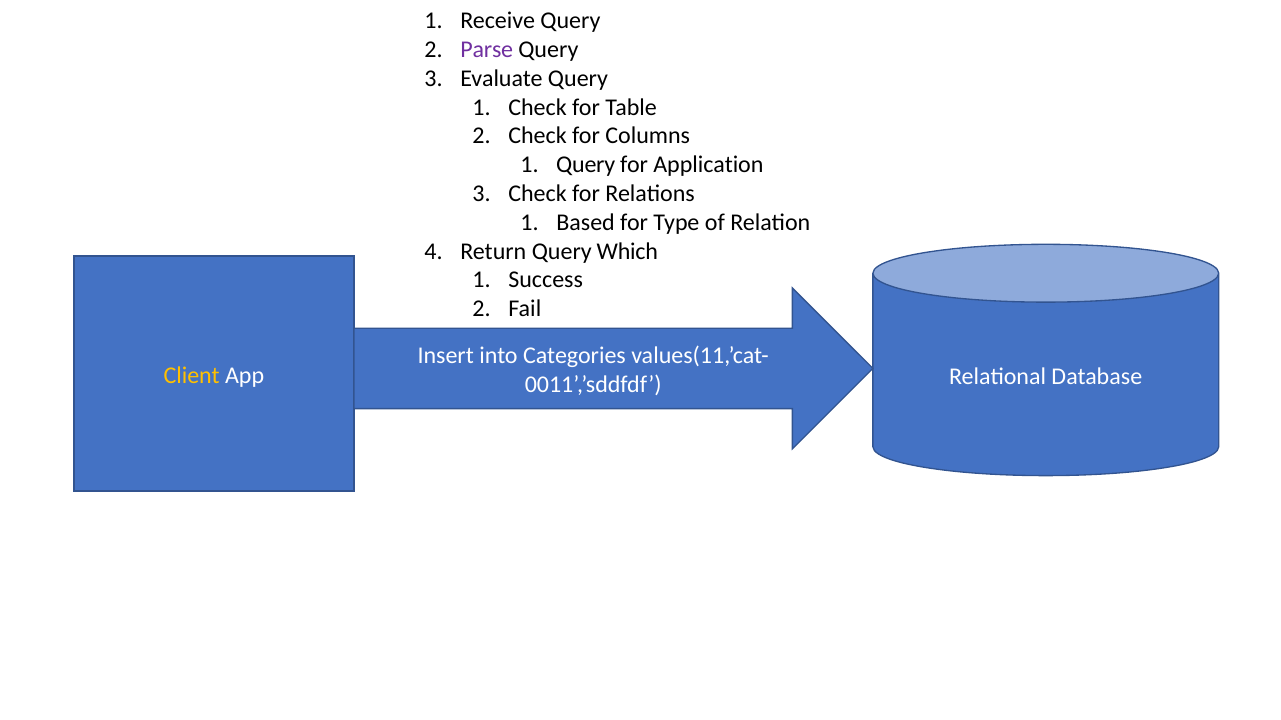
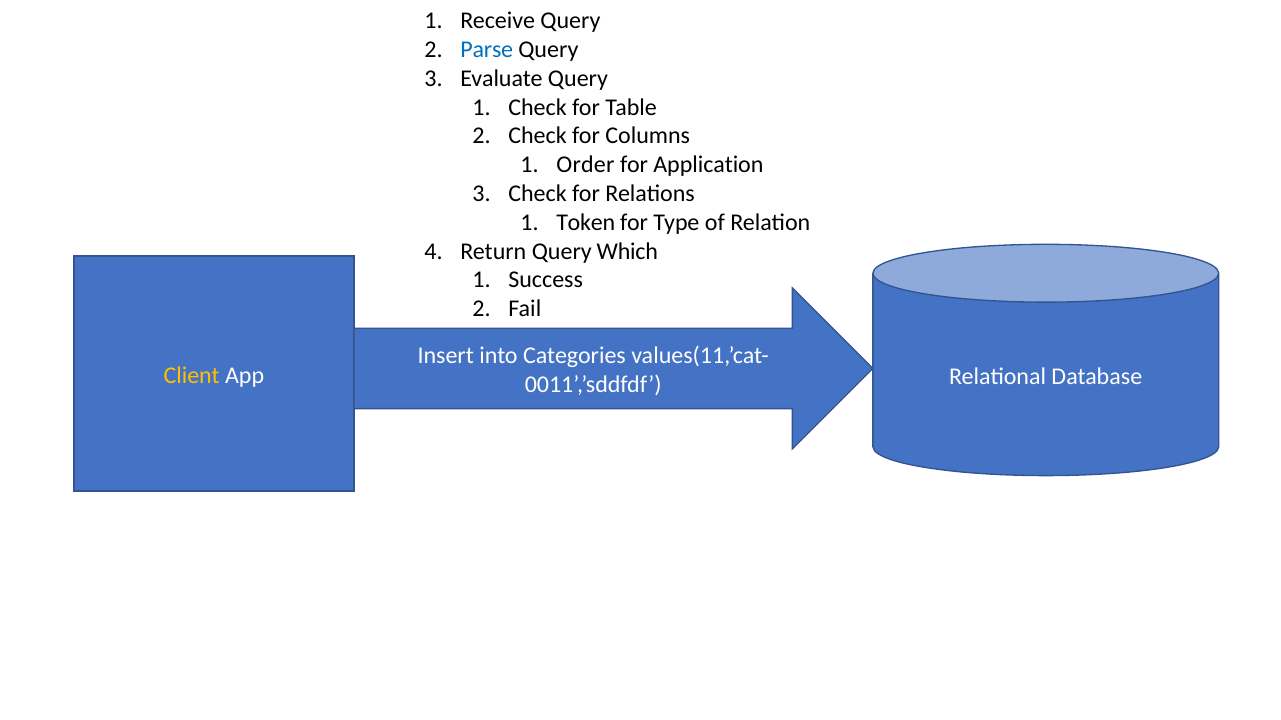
Parse colour: purple -> blue
Query at (586, 165): Query -> Order
Based: Based -> Token
